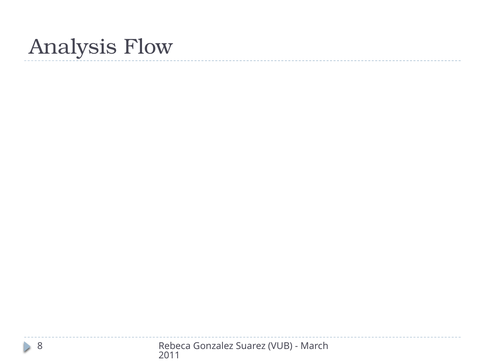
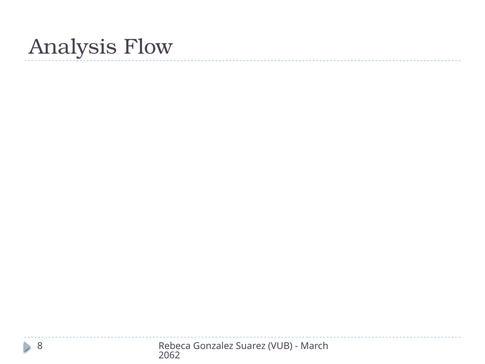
2011: 2011 -> 2062
